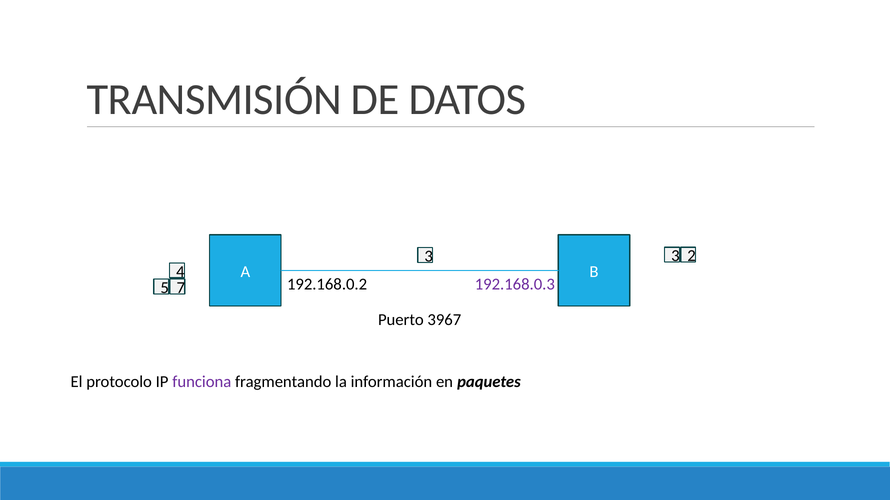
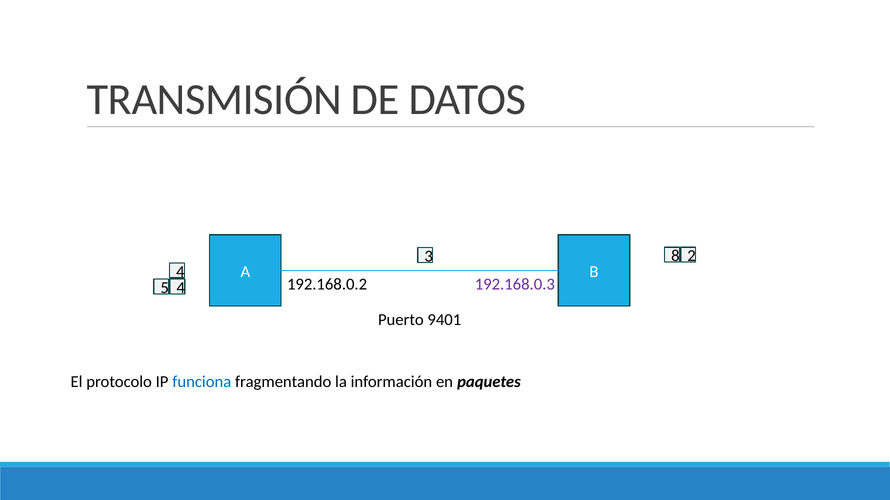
3 3: 3 -> 8
5 7: 7 -> 4
3967: 3967 -> 9401
funciona colour: purple -> blue
